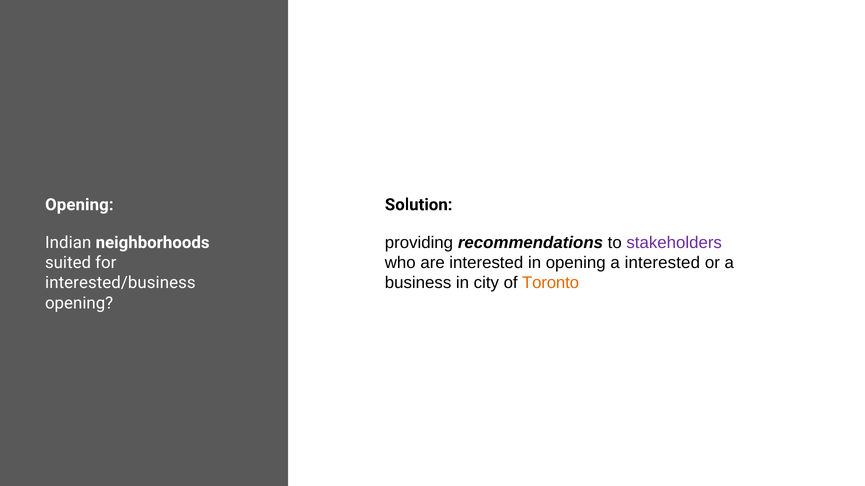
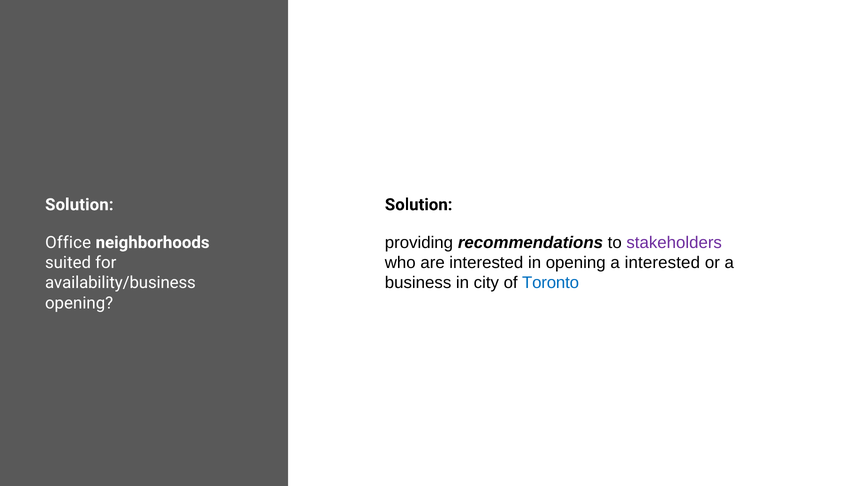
Opening at (79, 205): Opening -> Solution
Indian: Indian -> Office
Toronto colour: orange -> blue
interested/business: interested/business -> availability/business
